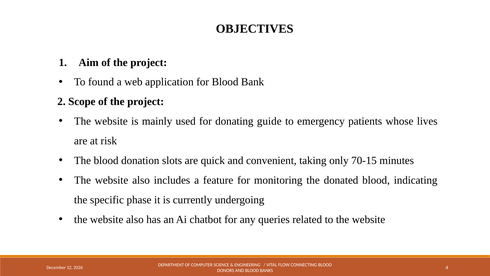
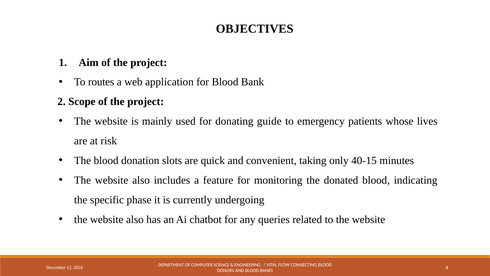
found: found -> routes
70-15: 70-15 -> 40-15
